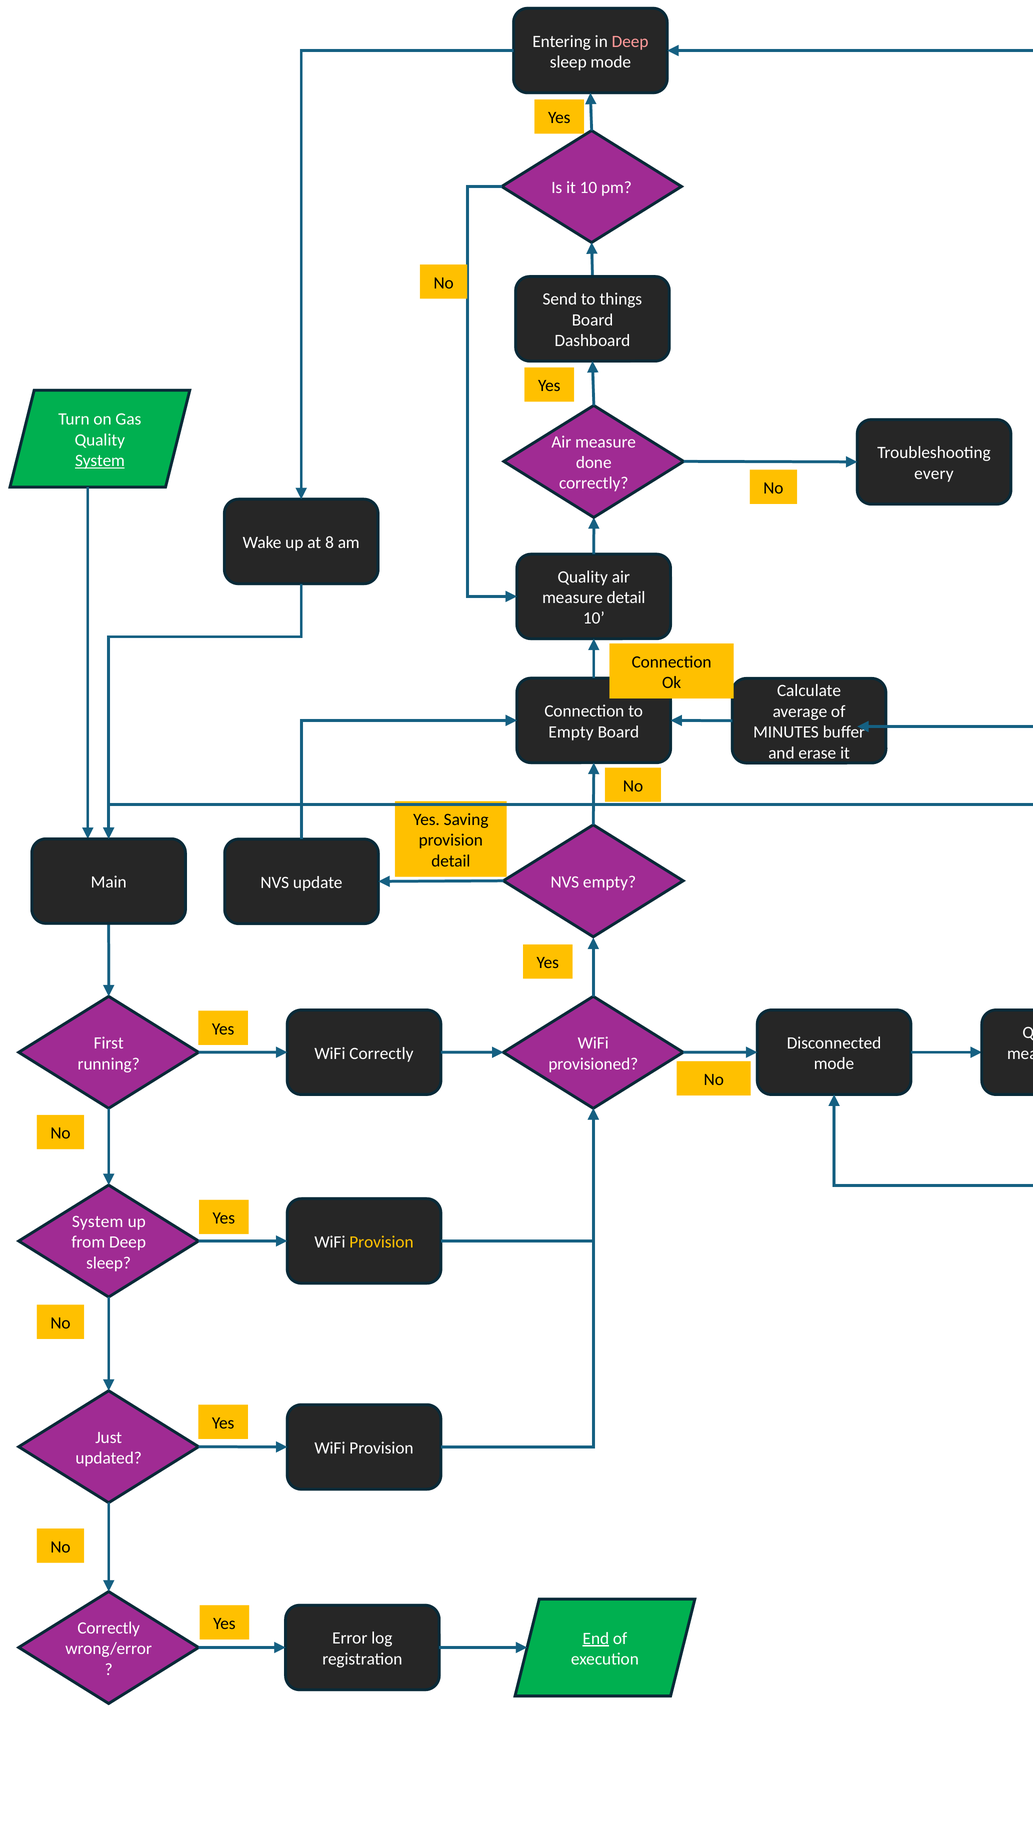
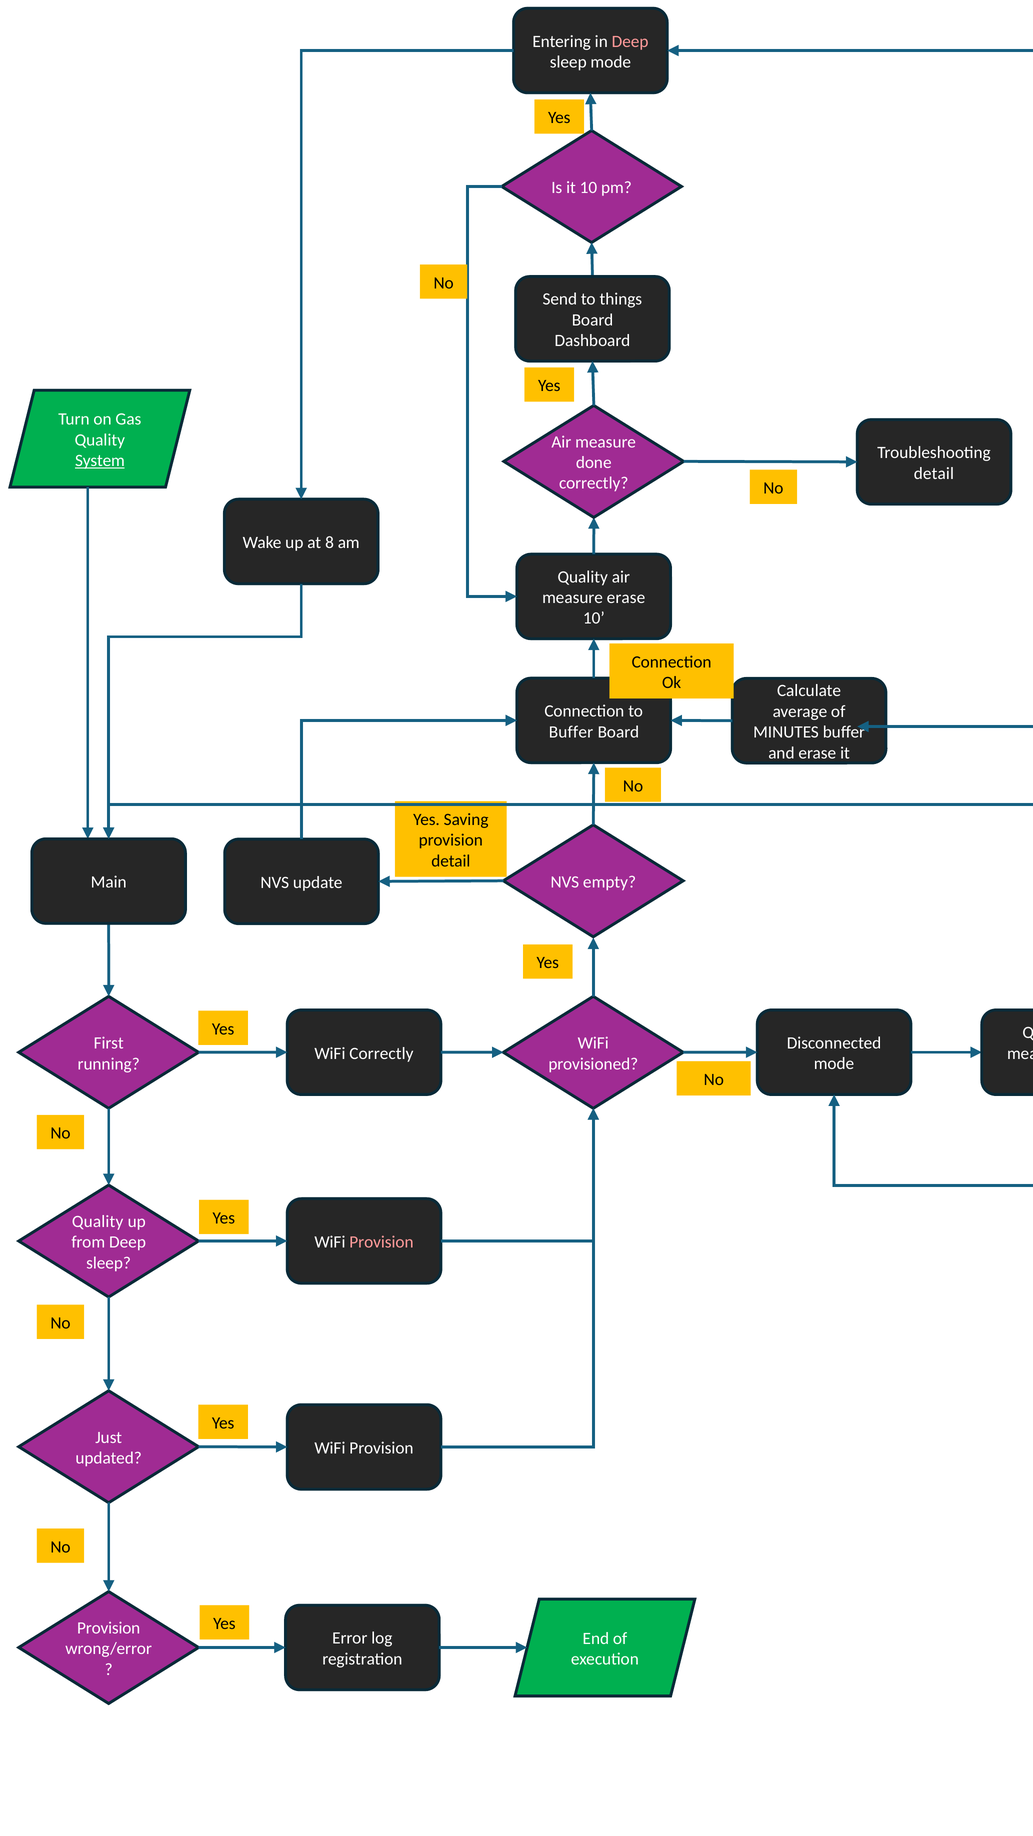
every at (934, 474): every -> detail
measure detail: detail -> erase
Empty at (571, 732): Empty -> Buffer
System at (98, 1222): System -> Quality
Provision at (381, 1242) colour: yellow -> pink
Correctly at (109, 1628): Correctly -> Provision
End underline: present -> none
